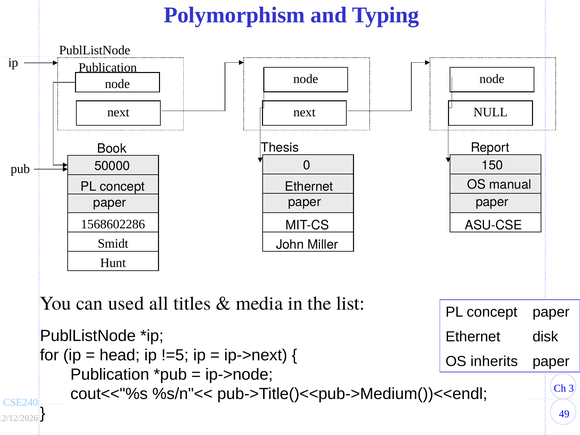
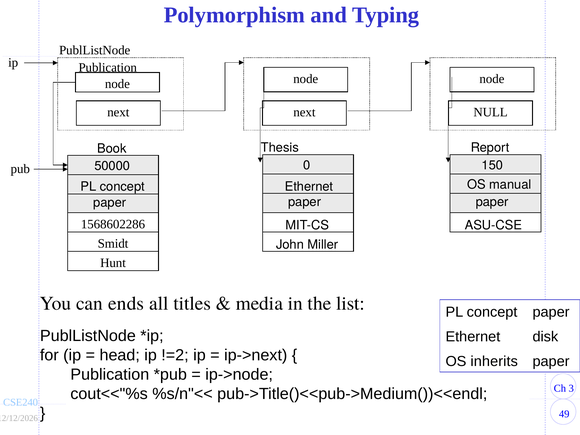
used: used -> ends
!=5: !=5 -> !=2
